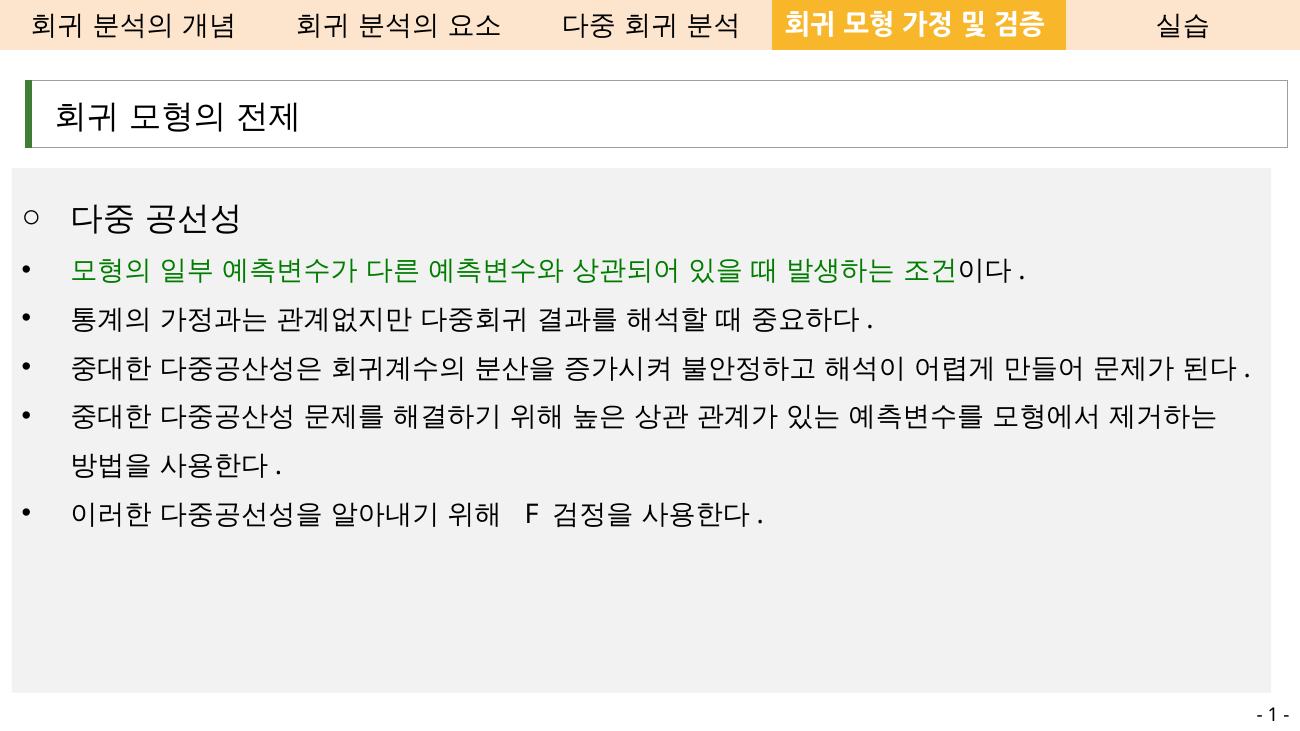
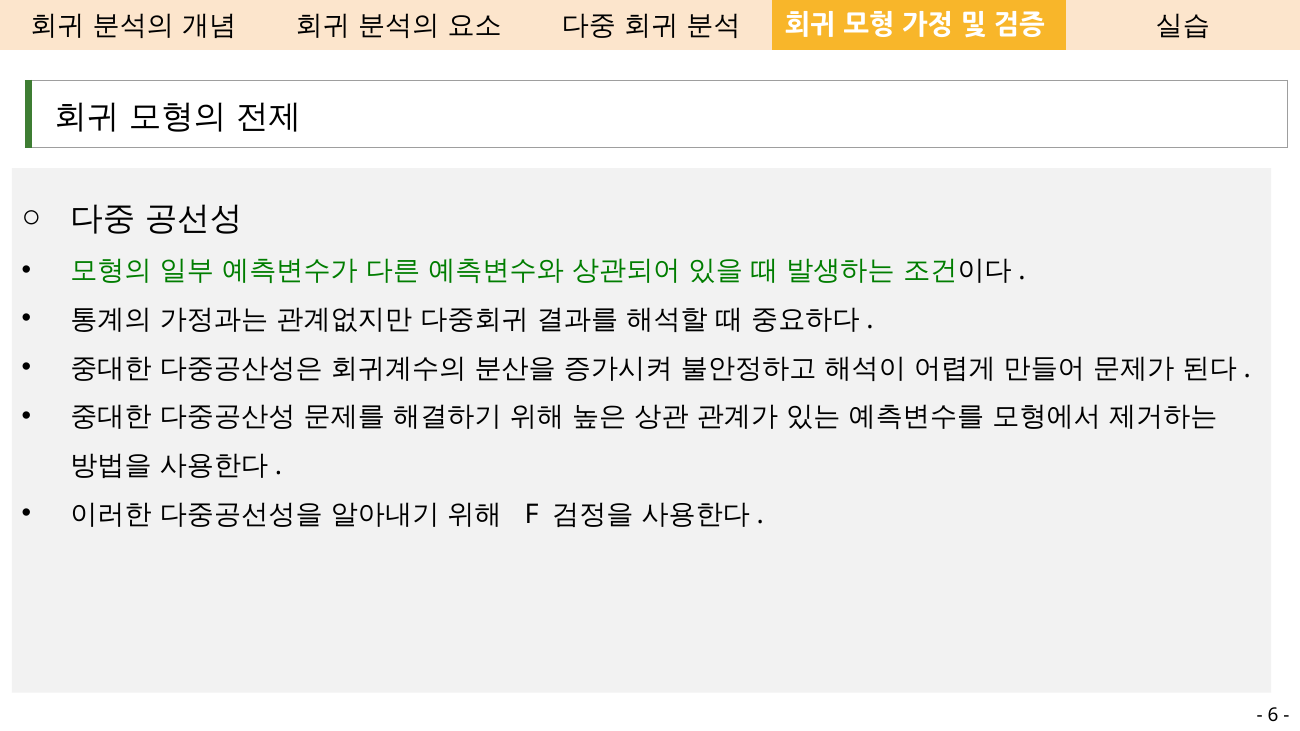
1: 1 -> 6
